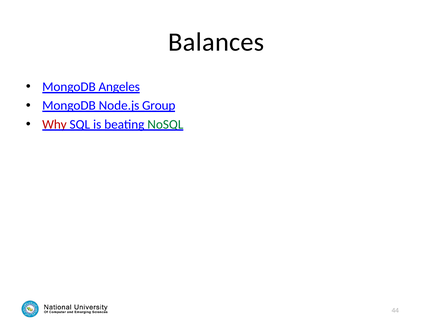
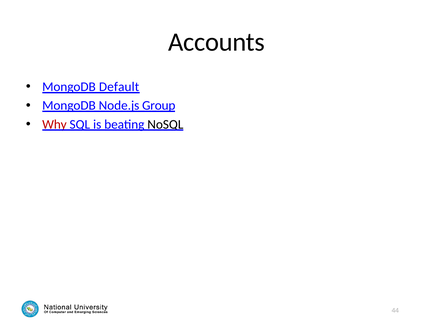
Balances: Balances -> Accounts
Angeles: Angeles -> Default
NoSQL colour: green -> black
